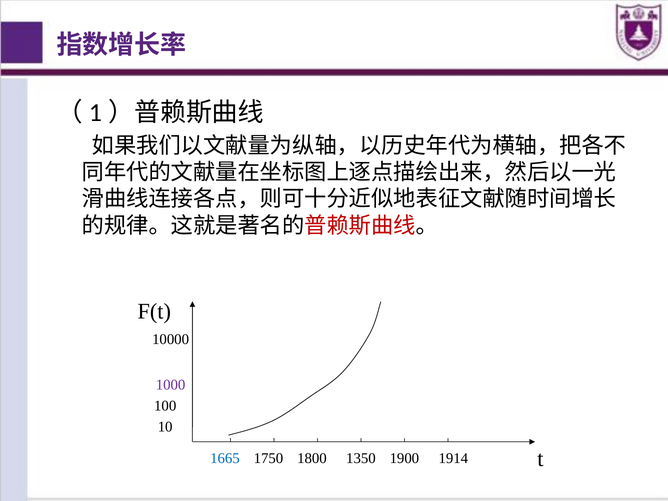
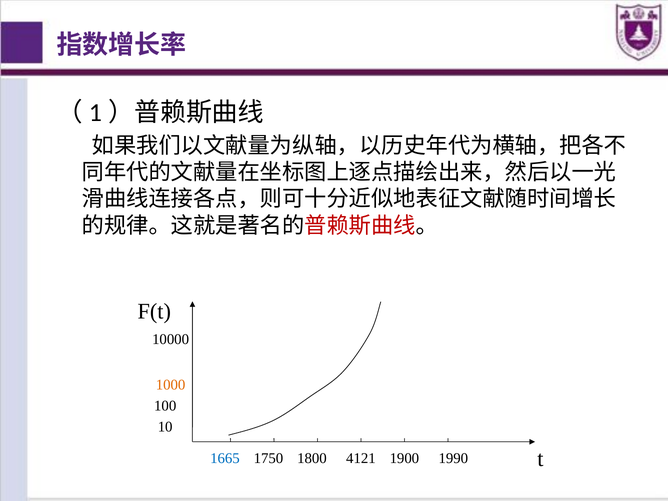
1000 colour: purple -> orange
1350: 1350 -> 4121
1914: 1914 -> 1990
